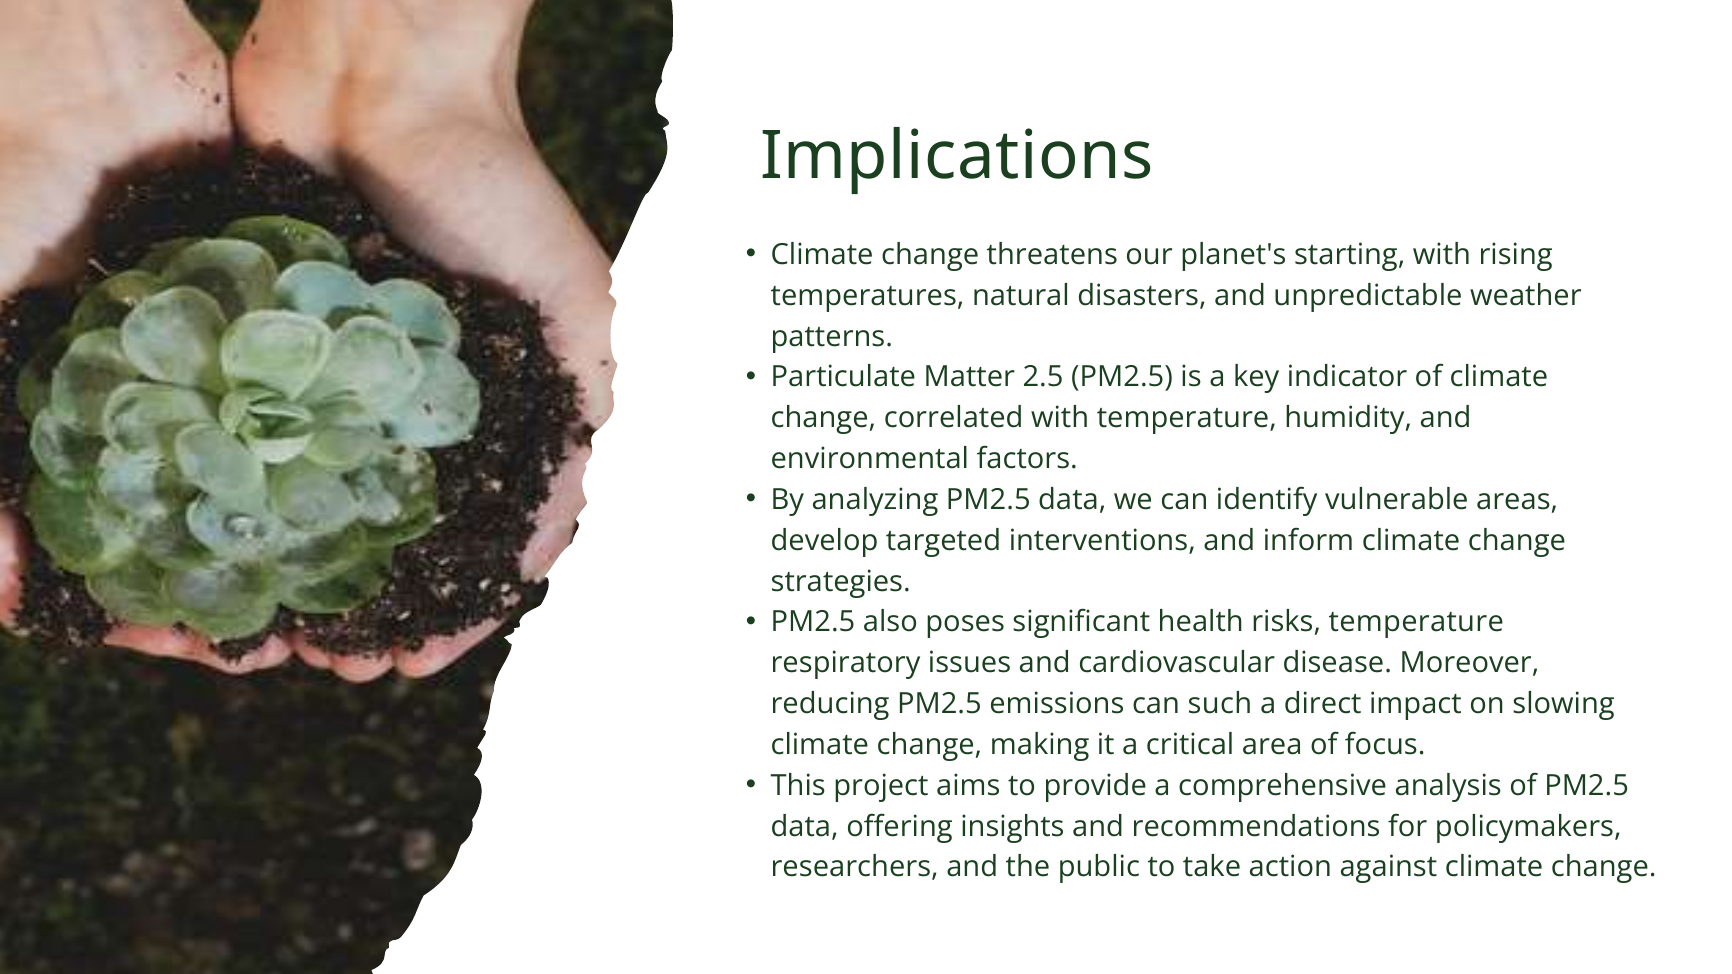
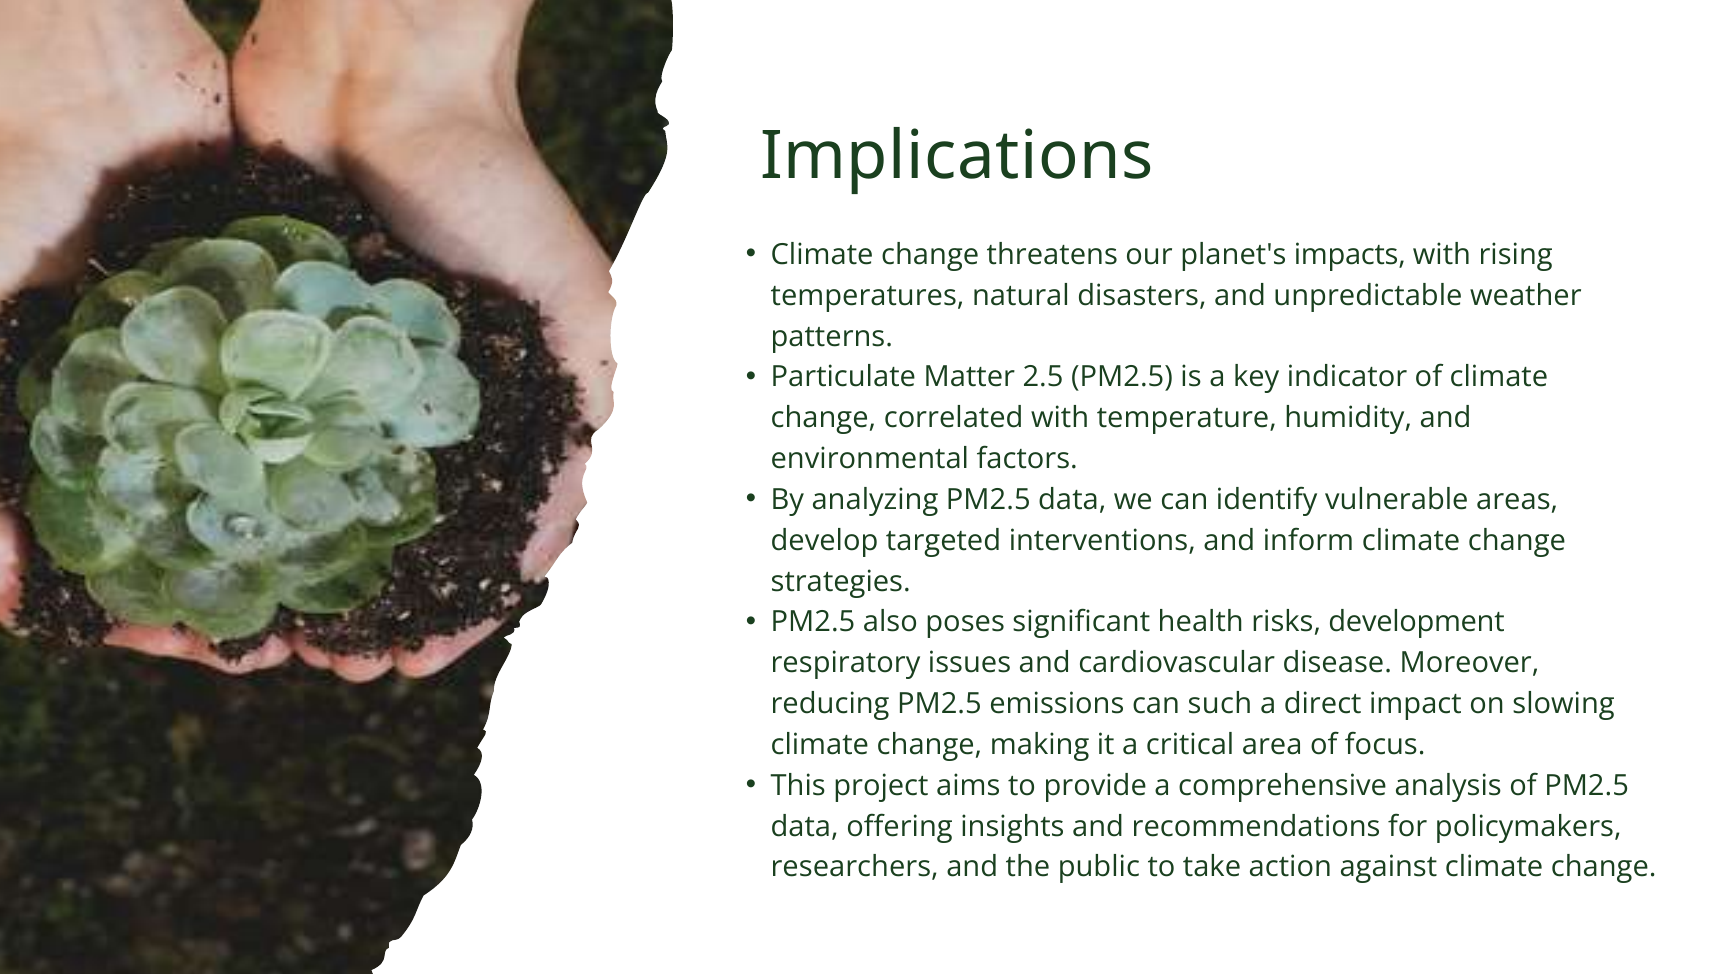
starting: starting -> impacts
risks temperature: temperature -> development
